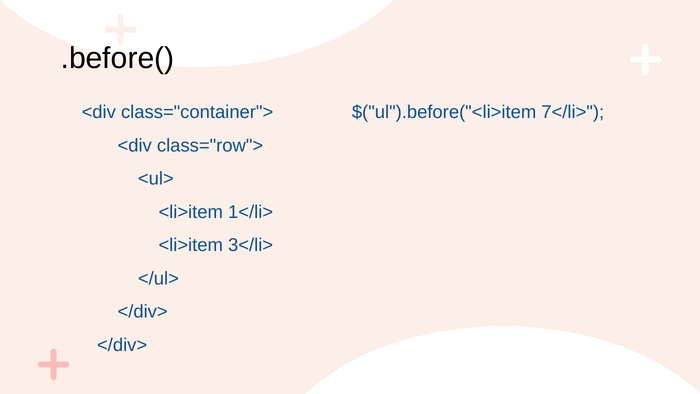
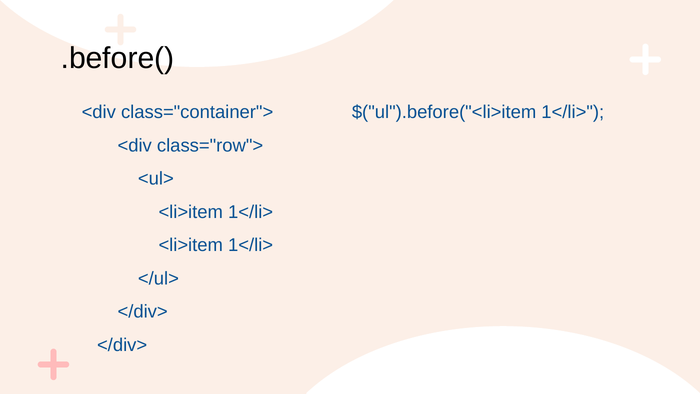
$("ul").before("<li>item 7</li>: 7</li> -> 1</li>
3</li> at (251, 245): 3</li> -> 1</li>
